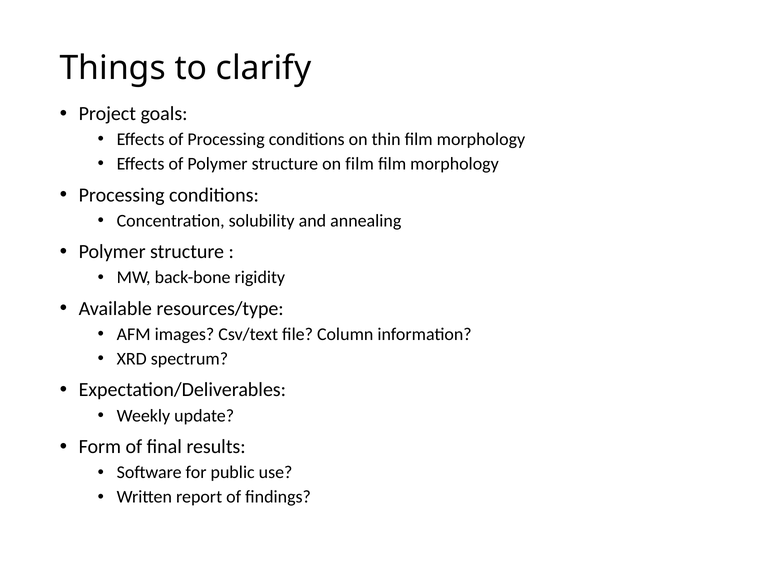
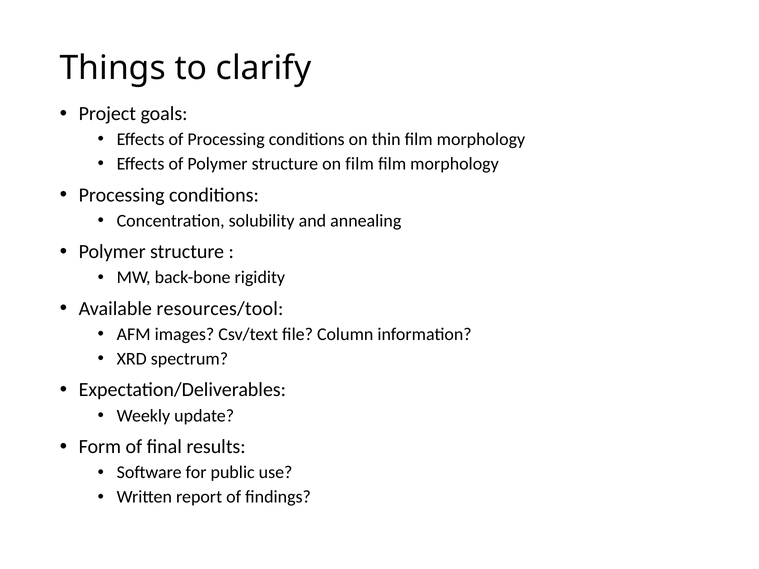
resources/type: resources/type -> resources/tool
